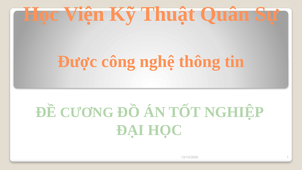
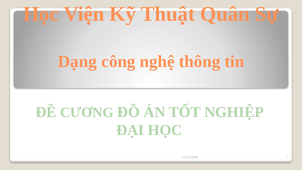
Được: Được -> Dạng
